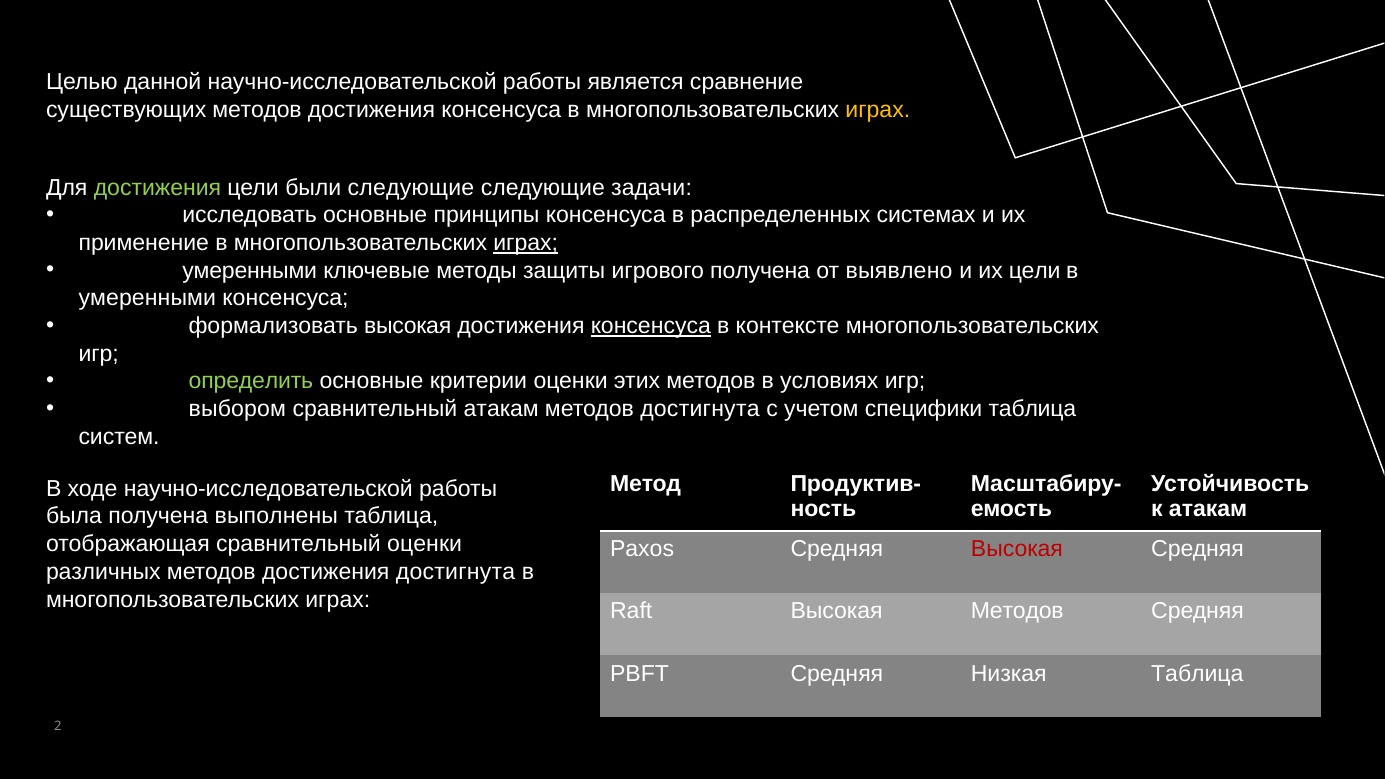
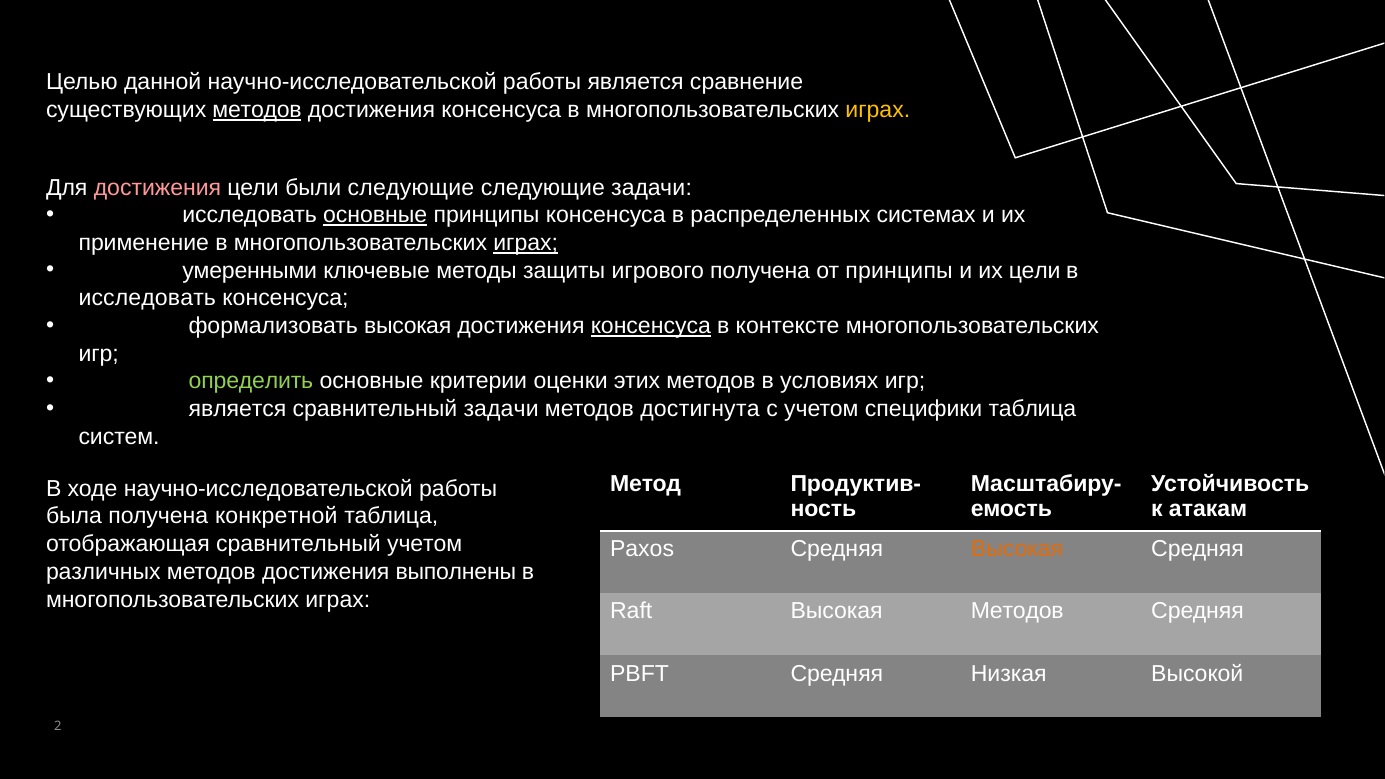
методов at (257, 110) underline: none -> present
достижения at (157, 188) colour: light green -> pink
основные at (375, 215) underline: none -> present
от выявлено: выявлено -> принципы
умеренными at (147, 298): умеренными -> исследовать
выбором at (237, 409): выбором -> является
сравнительный атакам: атакам -> задачи
выполнены: выполнены -> конкретной
сравнительный оценки: оценки -> учетом
Высокая at (1017, 549) colour: red -> orange
достижения достигнута: достигнута -> выполнены
Низкая Таблица: Таблица -> Высокой
